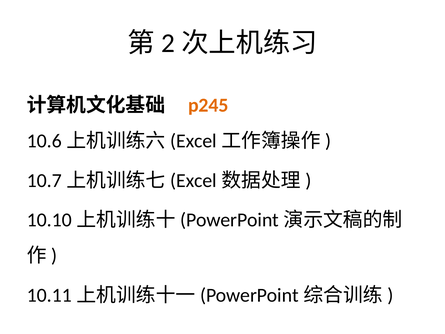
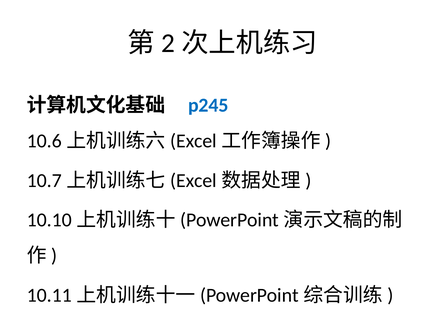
p245 colour: orange -> blue
